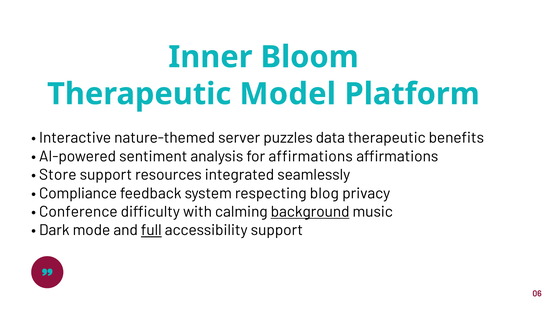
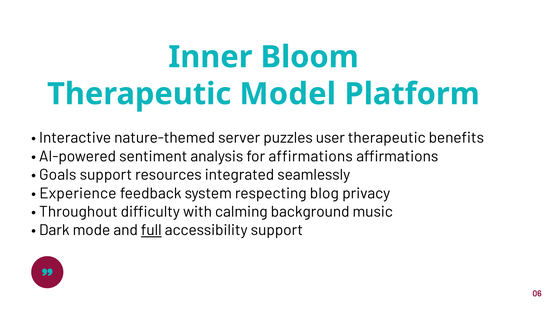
data: data -> user
Store: Store -> Goals
Compliance: Compliance -> Experience
Conference: Conference -> Throughout
background underline: present -> none
